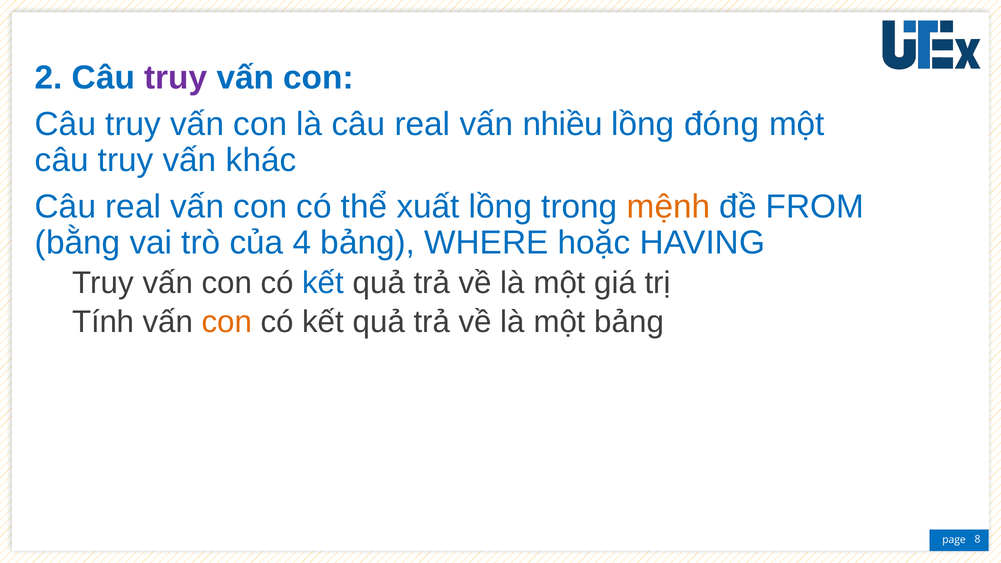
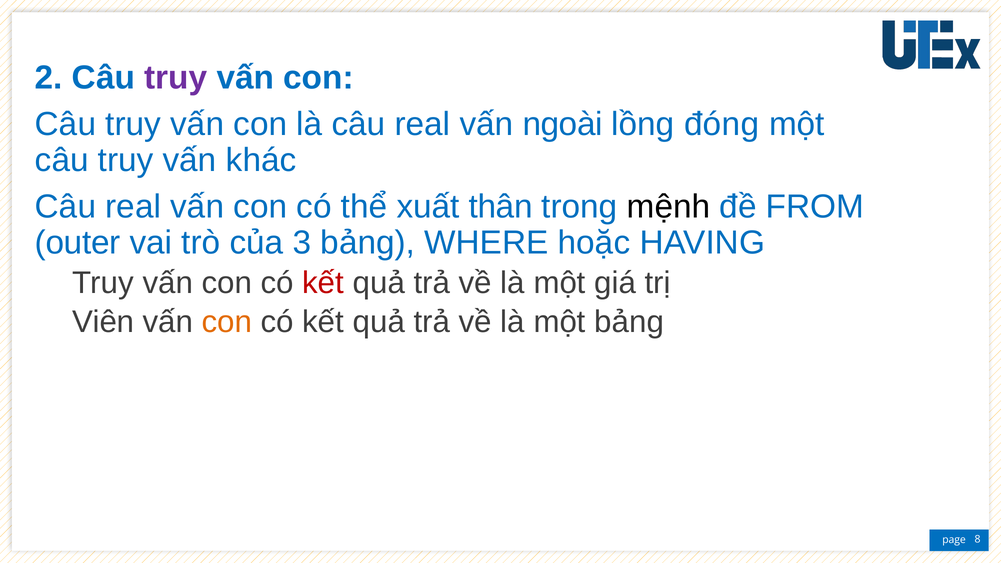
nhiều: nhiều -> ngoài
xuất lồng: lồng -> thân
mệnh colour: orange -> black
bằng: bằng -> outer
4: 4 -> 3
kết at (323, 283) colour: blue -> red
Tính: Tính -> Viên
